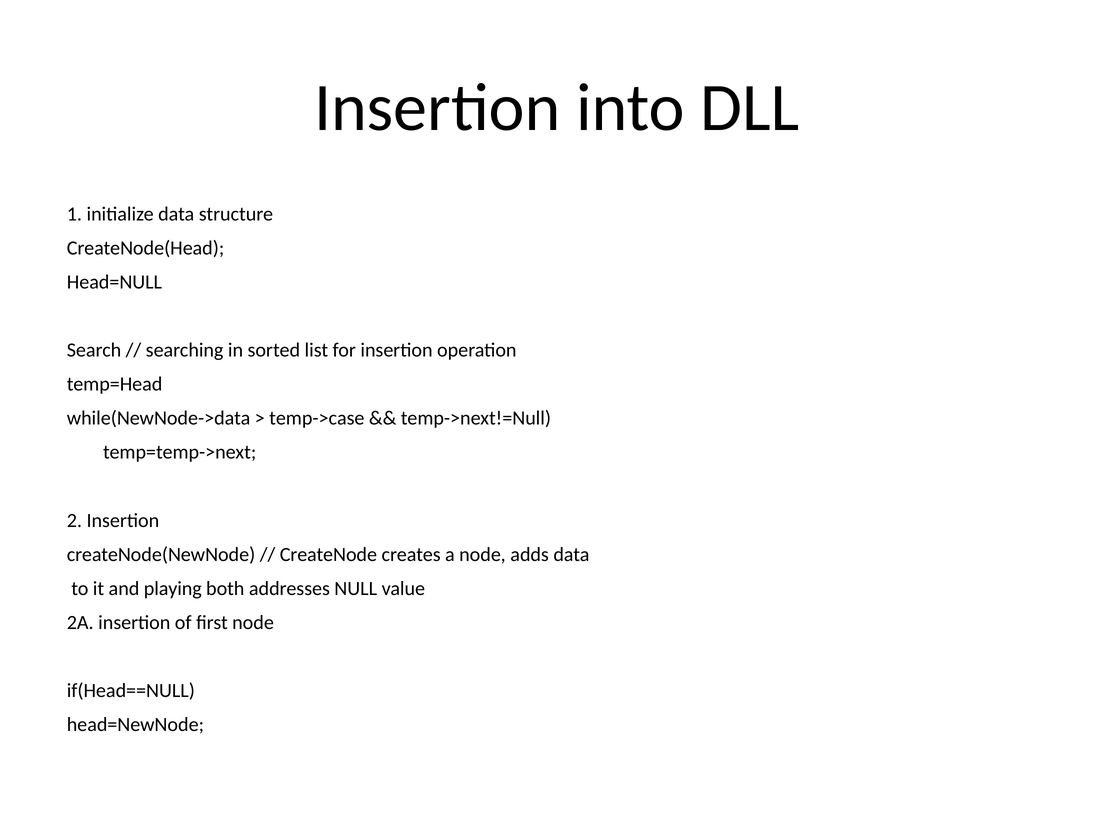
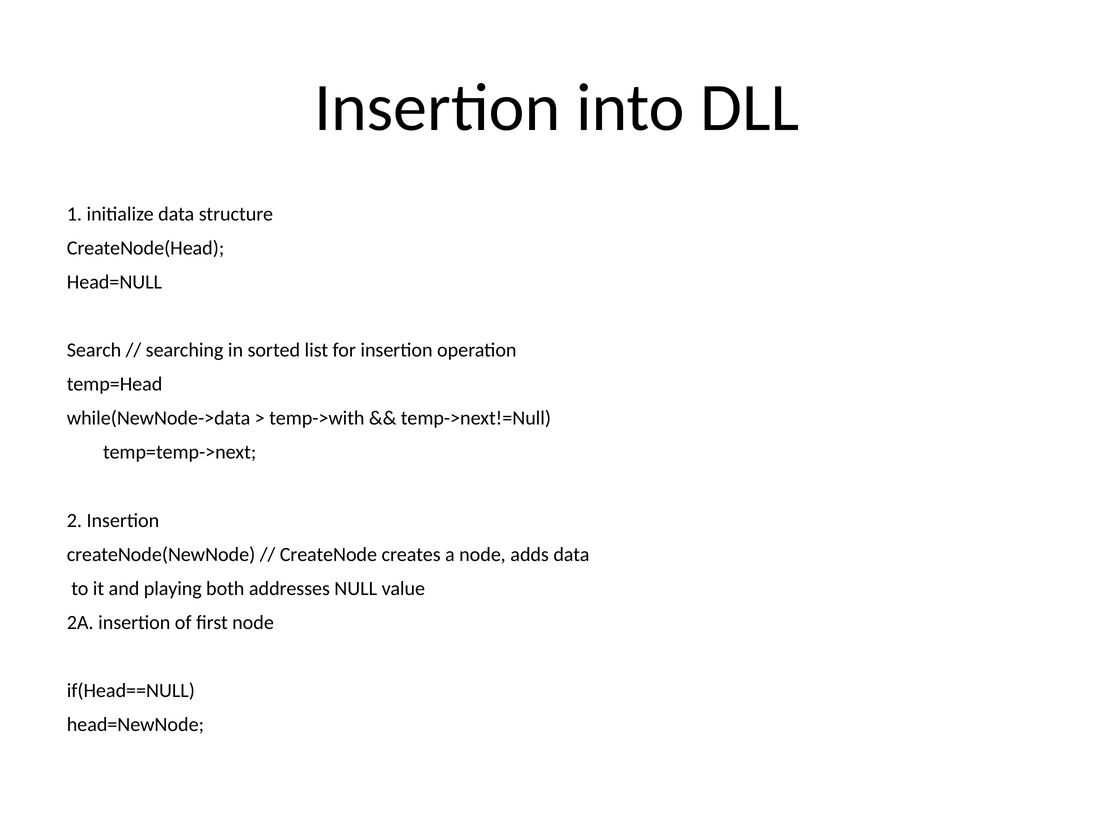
temp->case: temp->case -> temp->with
